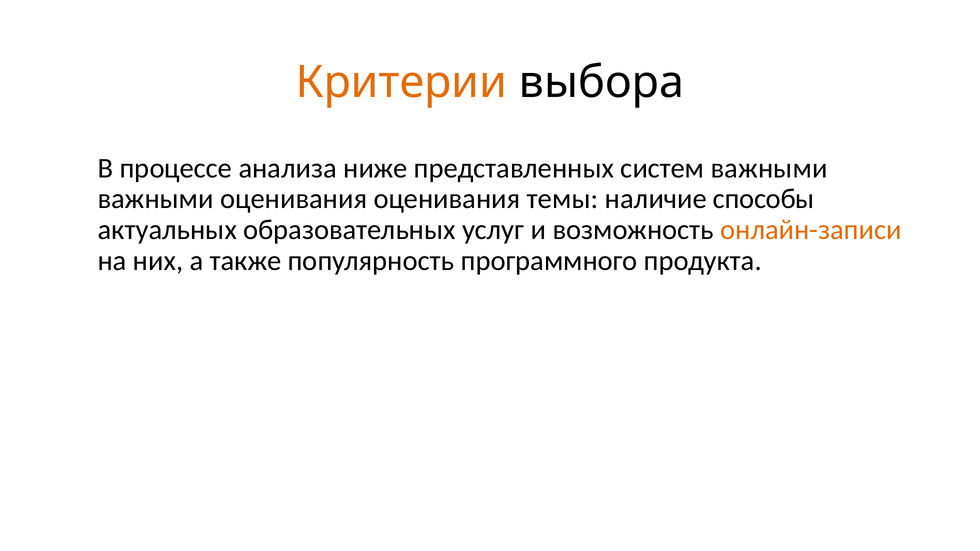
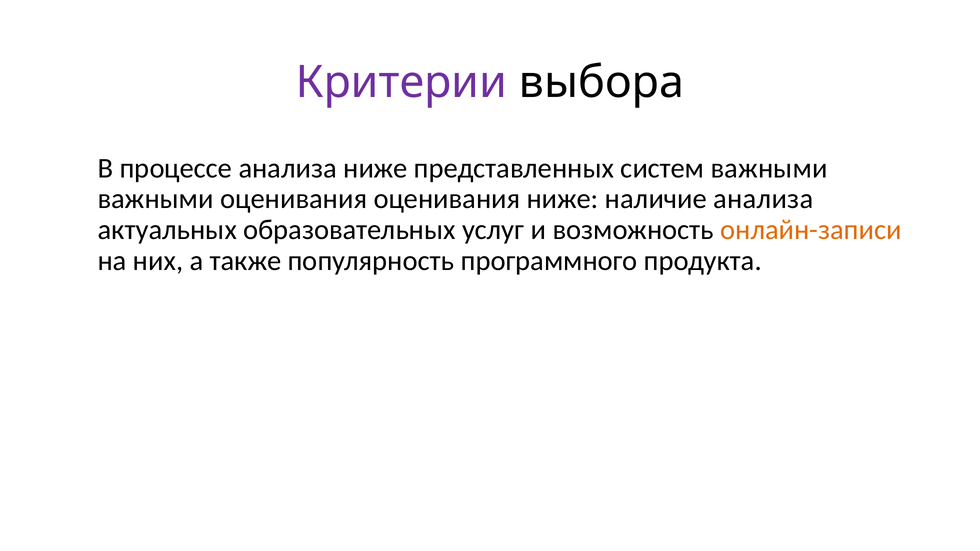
Критерии colour: orange -> purple
оценивания темы: темы -> ниже
наличие способы: способы -> анализа
